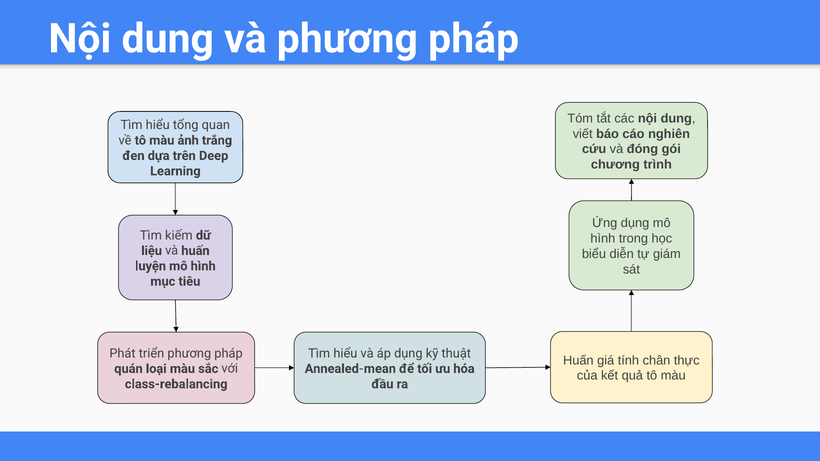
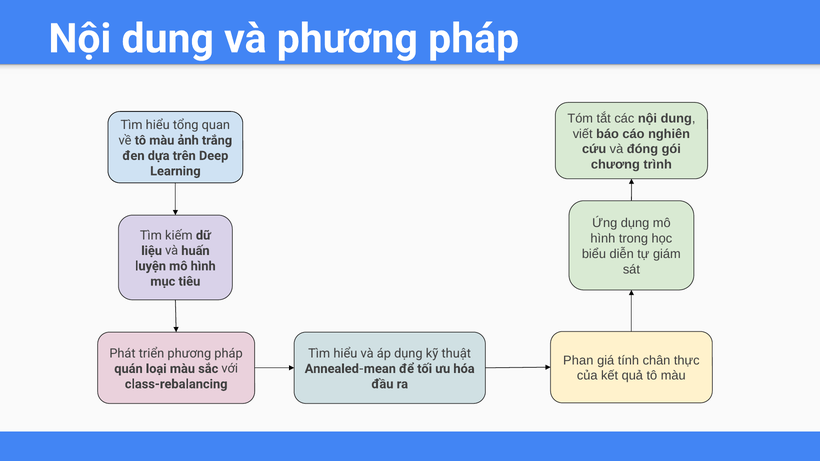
Huấn at (578, 361): Huấn -> Phan
